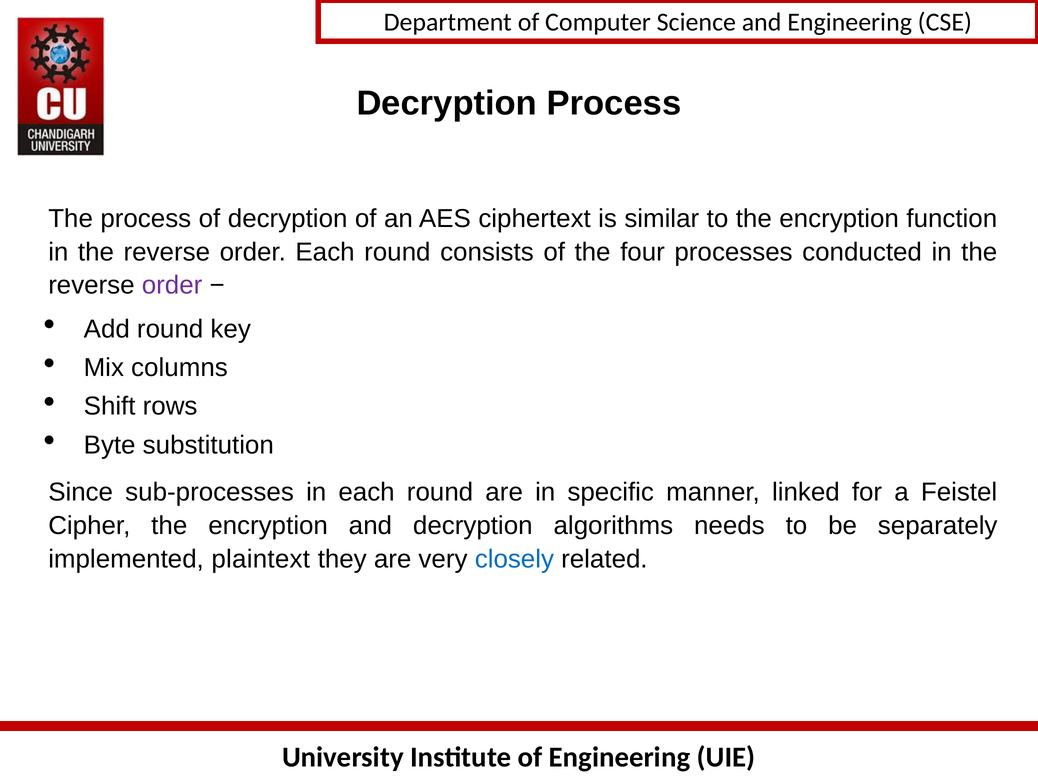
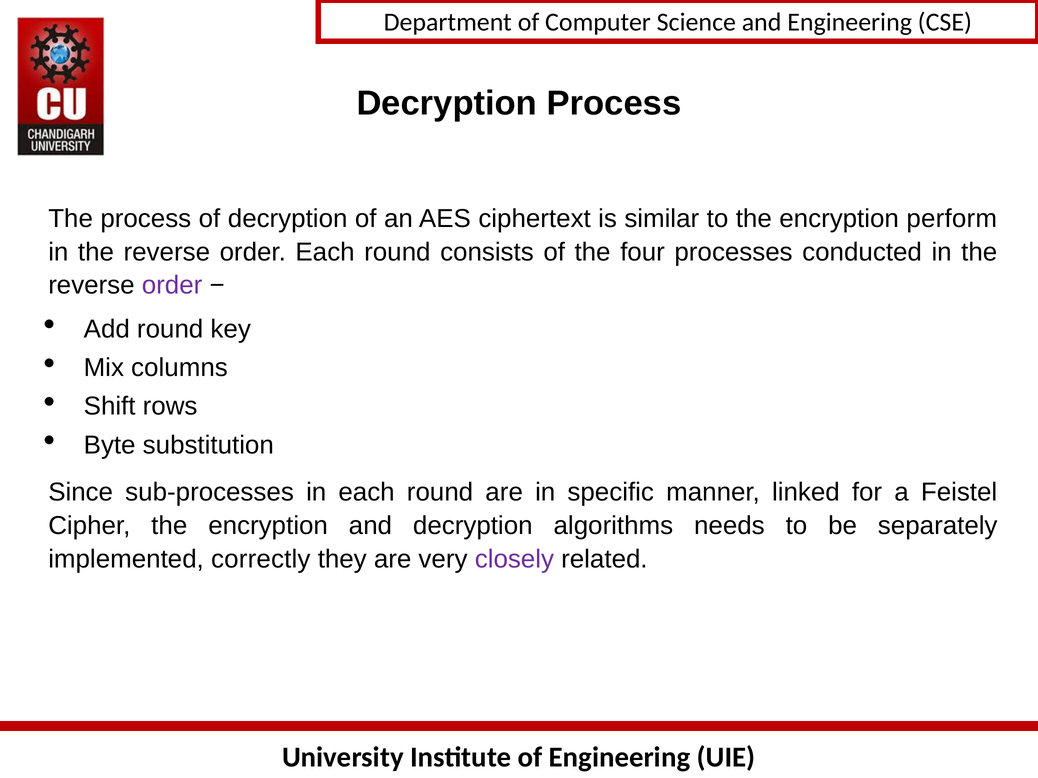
function: function -> perform
plaintext: plaintext -> correctly
closely colour: blue -> purple
